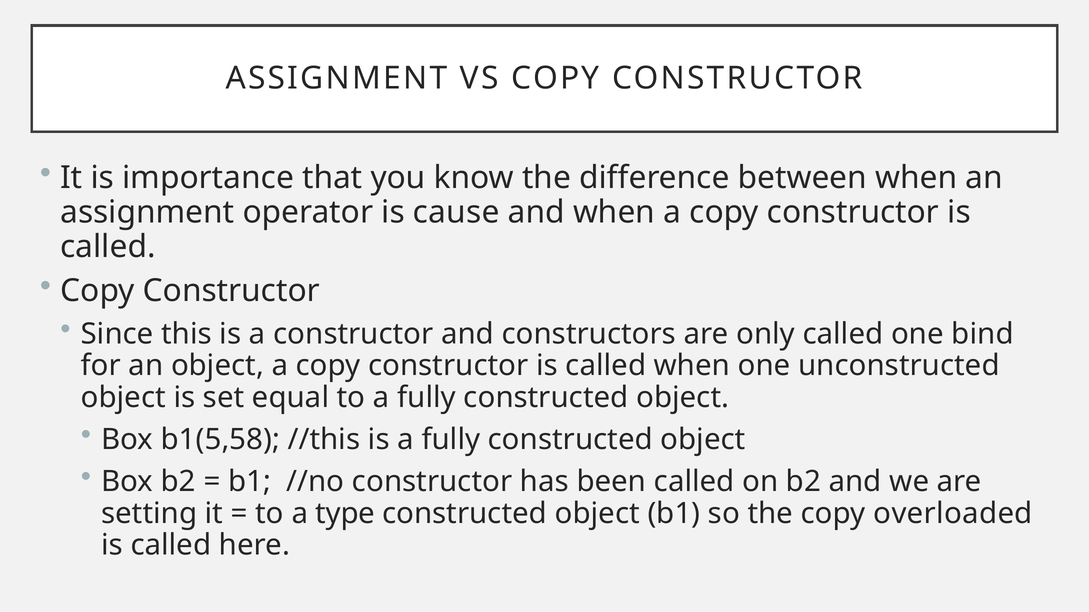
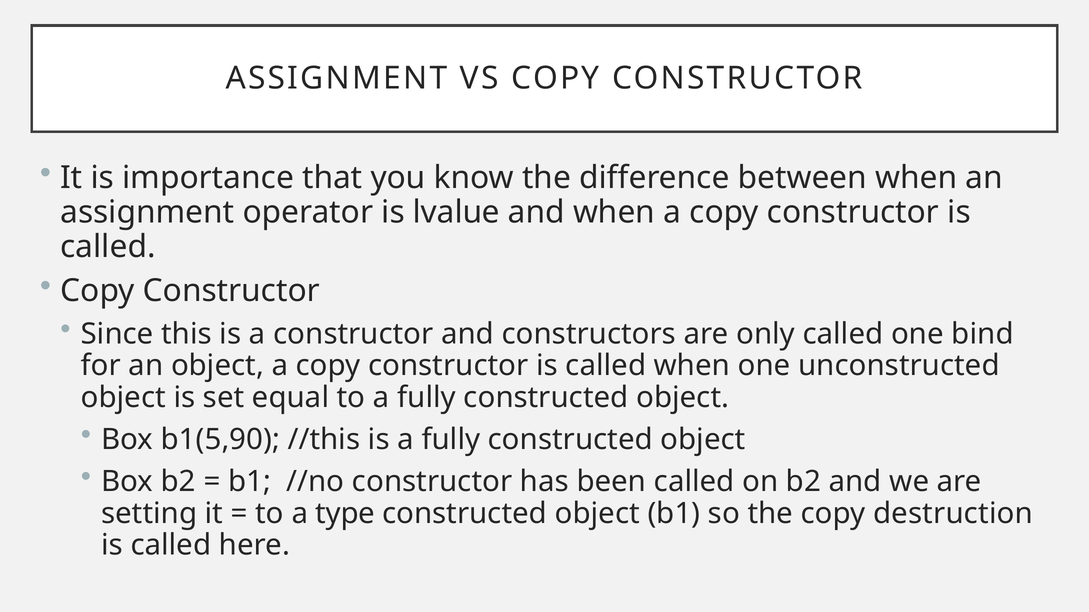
cause: cause -> lvalue
b1(5,58: b1(5,58 -> b1(5,90
overloaded: overloaded -> destruction
